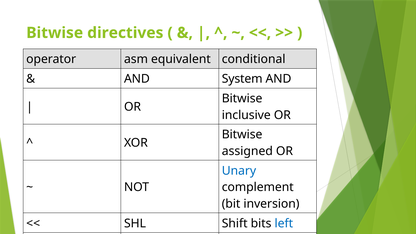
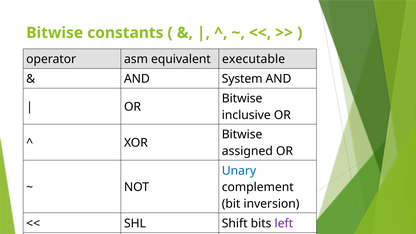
directives: directives -> constants
conditional: conditional -> executable
left colour: blue -> purple
